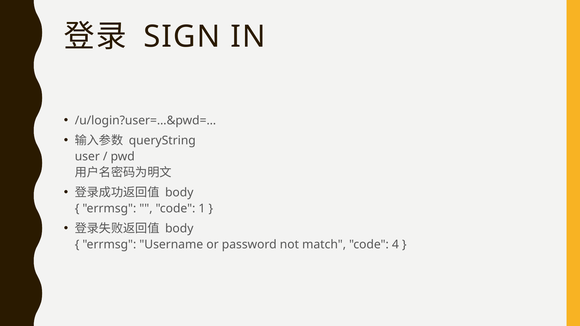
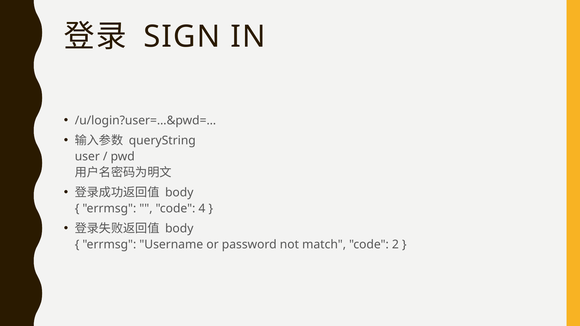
1: 1 -> 4
4: 4 -> 2
